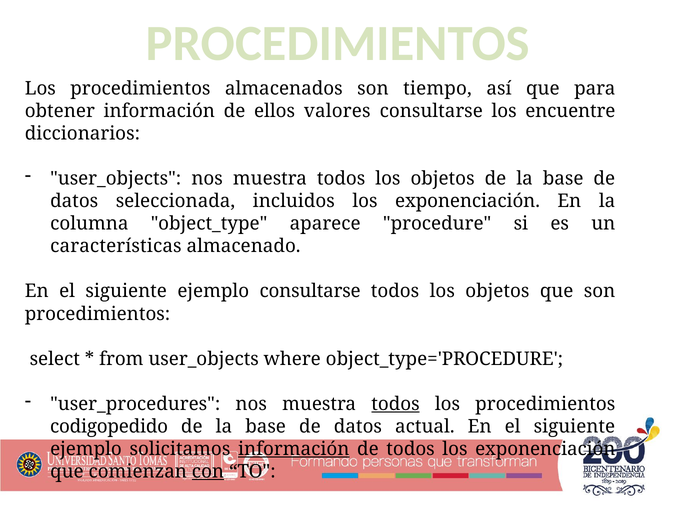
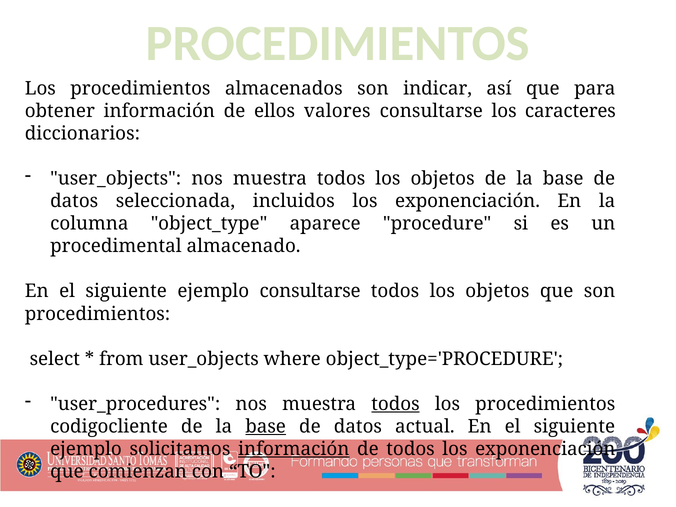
tiempo: tiempo -> indicar
encuentre: encuentre -> caracteres
características: características -> procedimental
codigopedido: codigopedido -> codigocliente
base at (266, 427) underline: none -> present
con underline: present -> none
